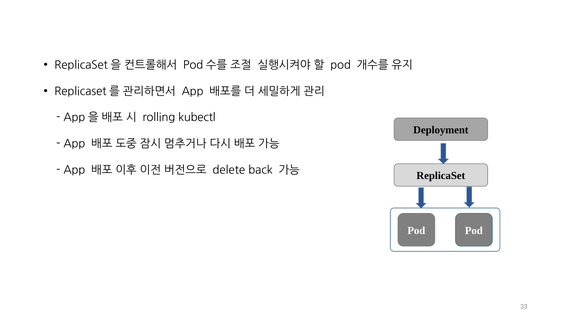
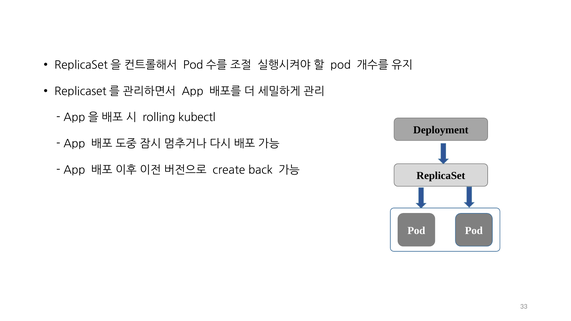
delete: delete -> create
